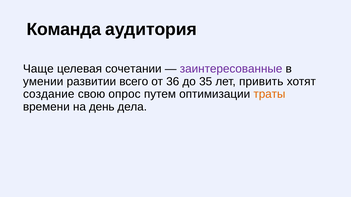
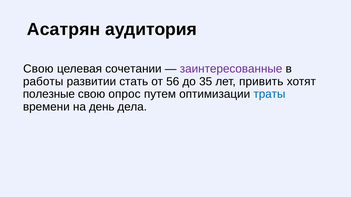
Команда: Команда -> Асатрян
Чаще at (38, 69): Чаще -> Свою
умении: умении -> работы
всего: всего -> стать
36: 36 -> 56
создание: создание -> полезные
траты colour: orange -> blue
